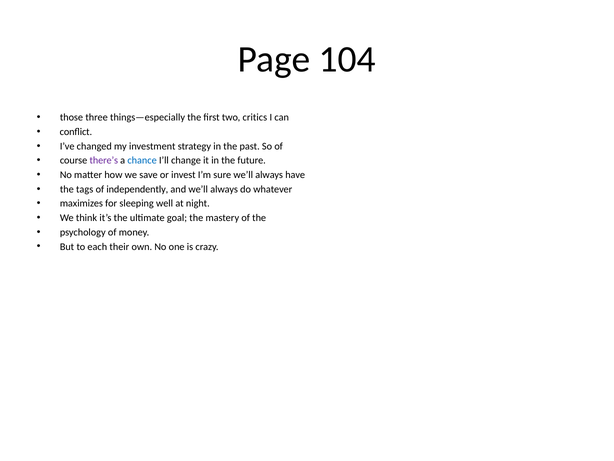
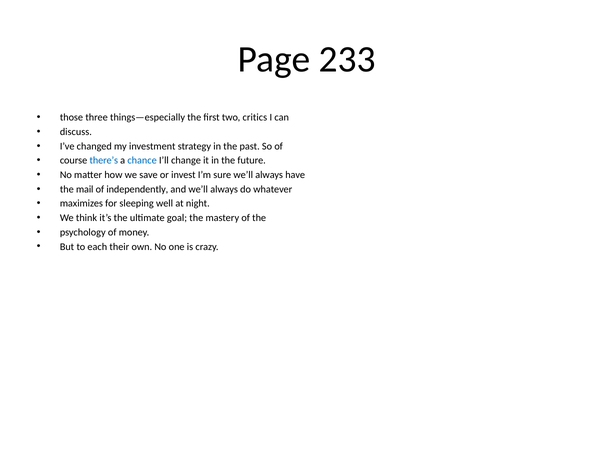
104: 104 -> 233
conﬂict: conﬂict -> discuss
there’s colour: purple -> blue
tags: tags -> mail
